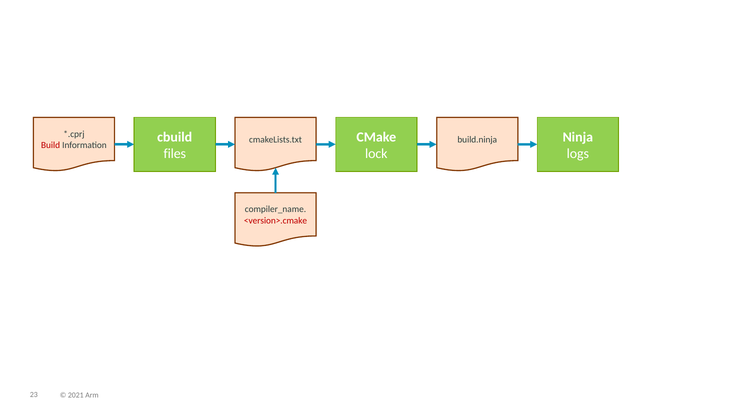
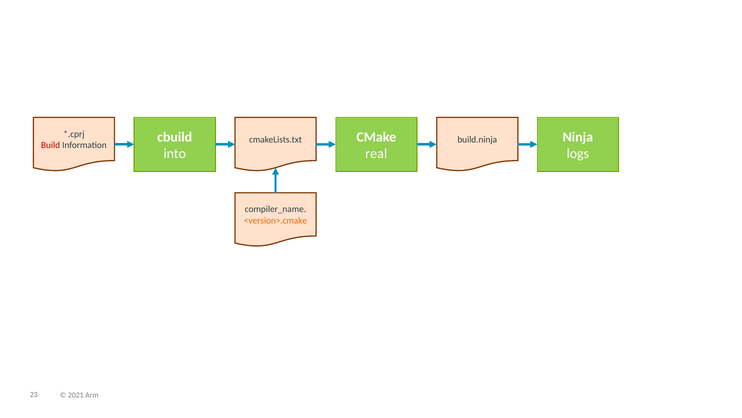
files: files -> into
lock: lock -> real
<version>.cmake colour: red -> orange
